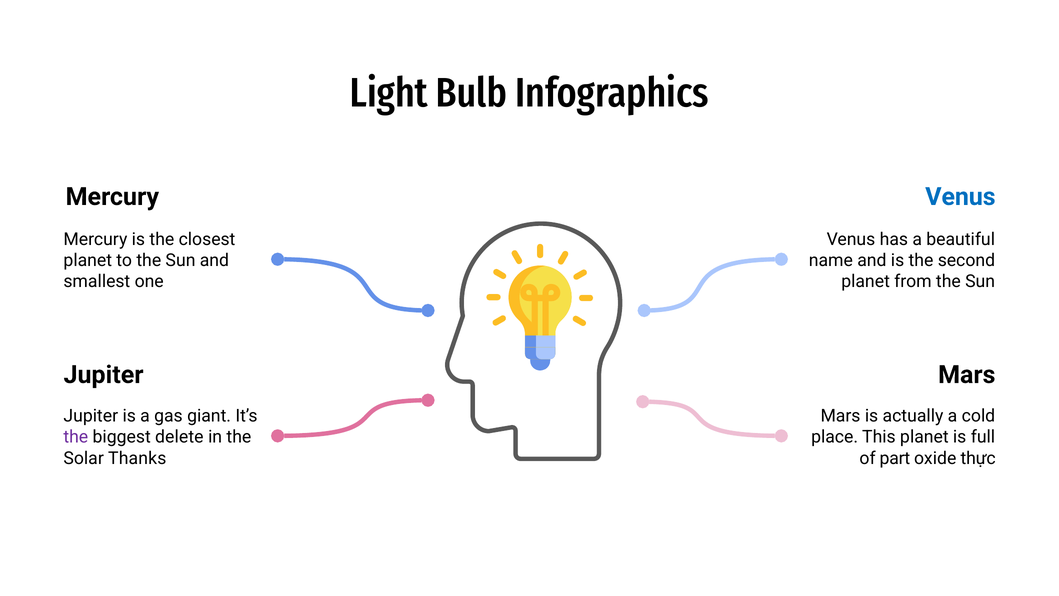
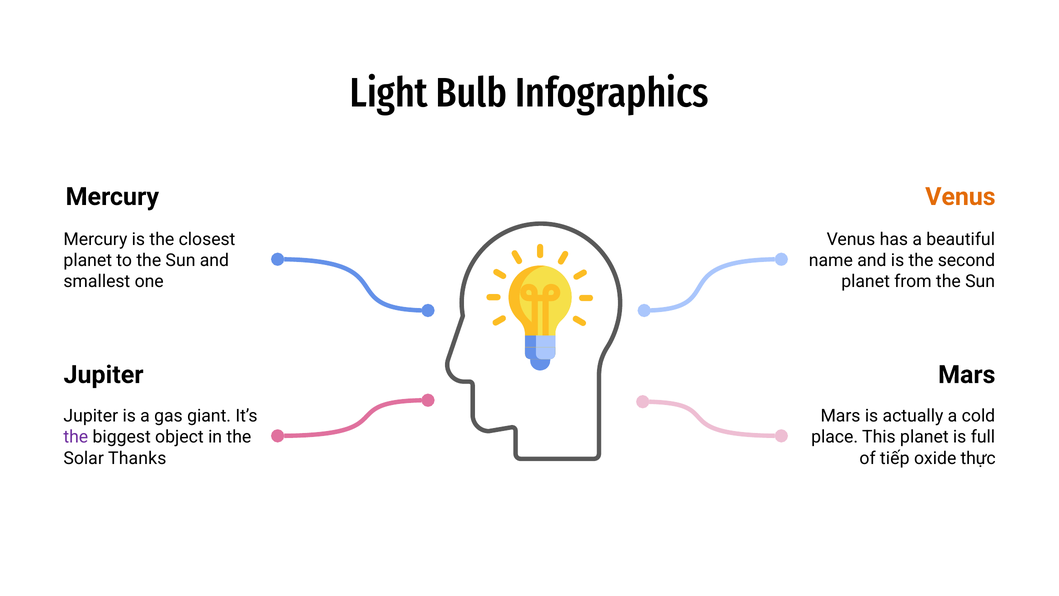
Venus at (960, 197) colour: blue -> orange
delete: delete -> object
part: part -> tiếp
